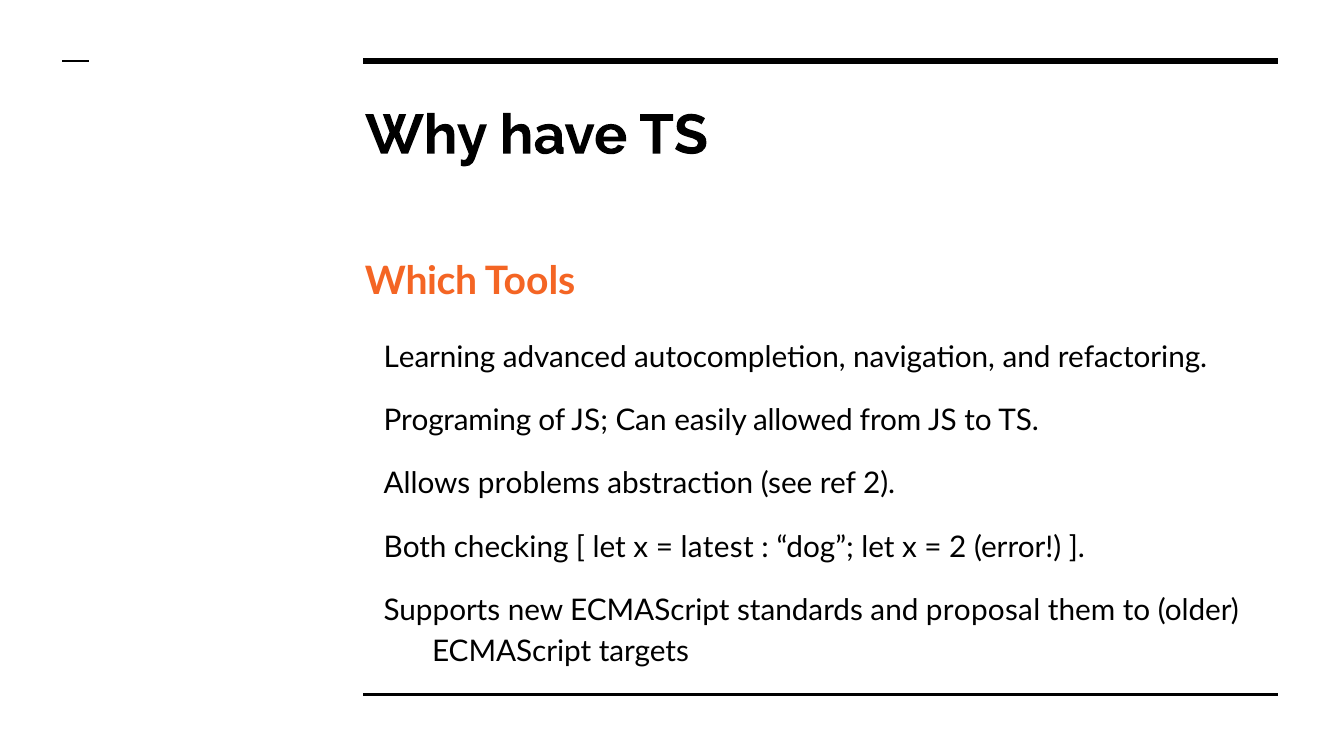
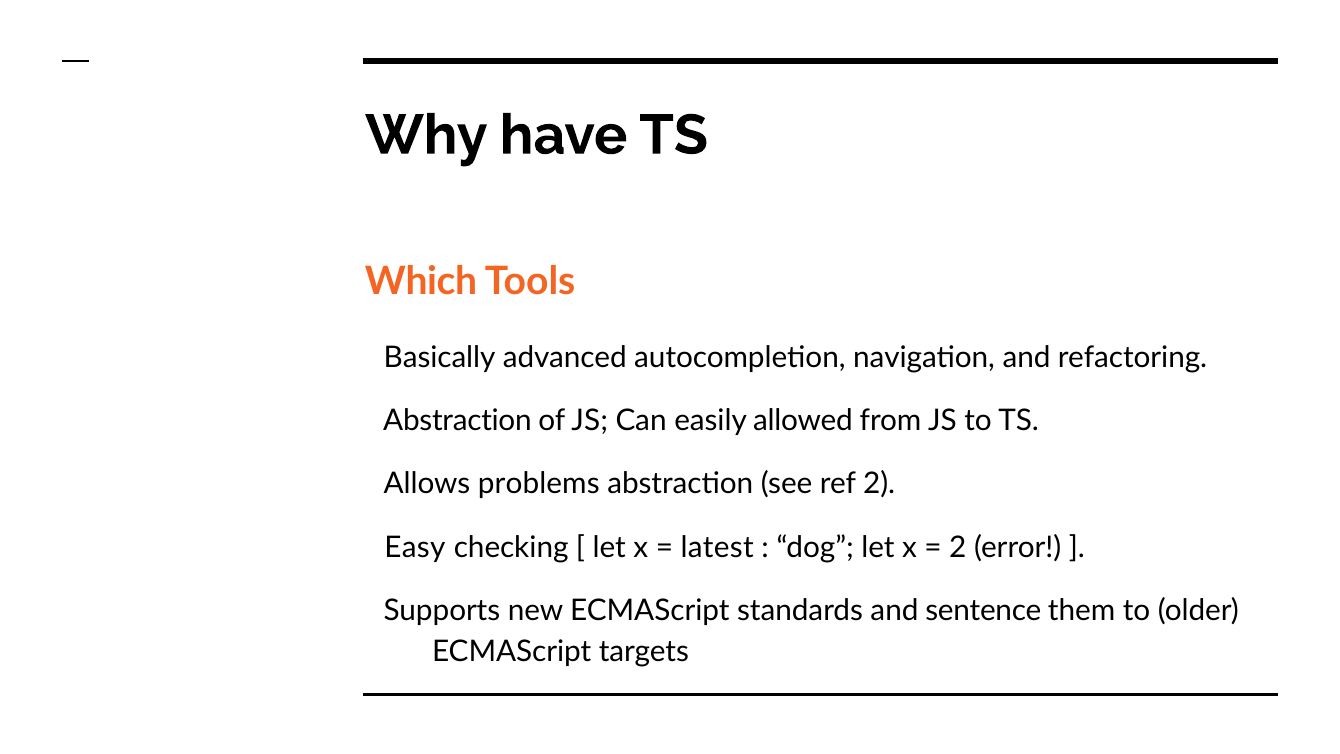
Learning: Learning -> Basically
Programing at (457, 421): Programing -> Abstraction
Both: Both -> Easy
proposal: proposal -> sentence
